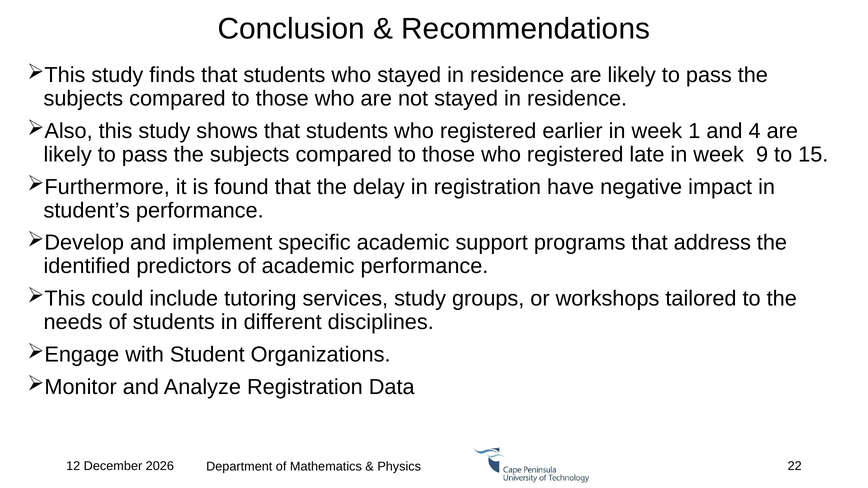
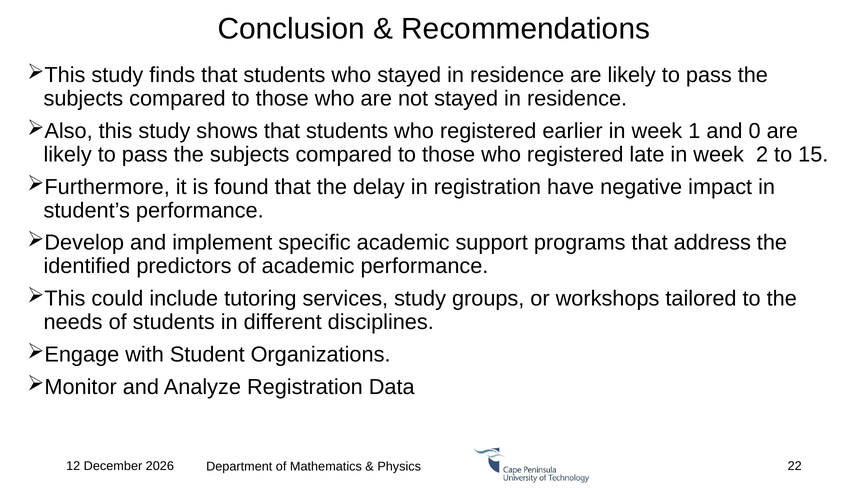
4: 4 -> 0
9: 9 -> 2
